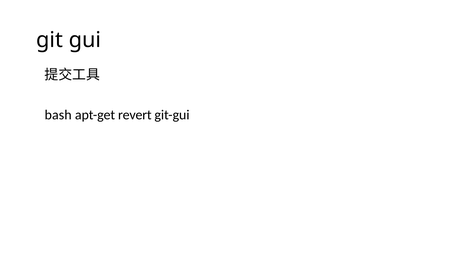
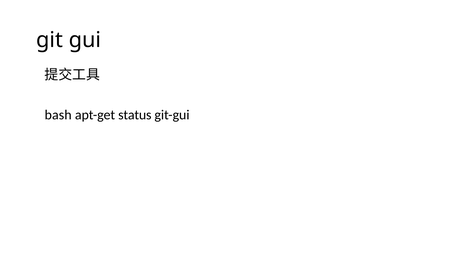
revert: revert -> status
